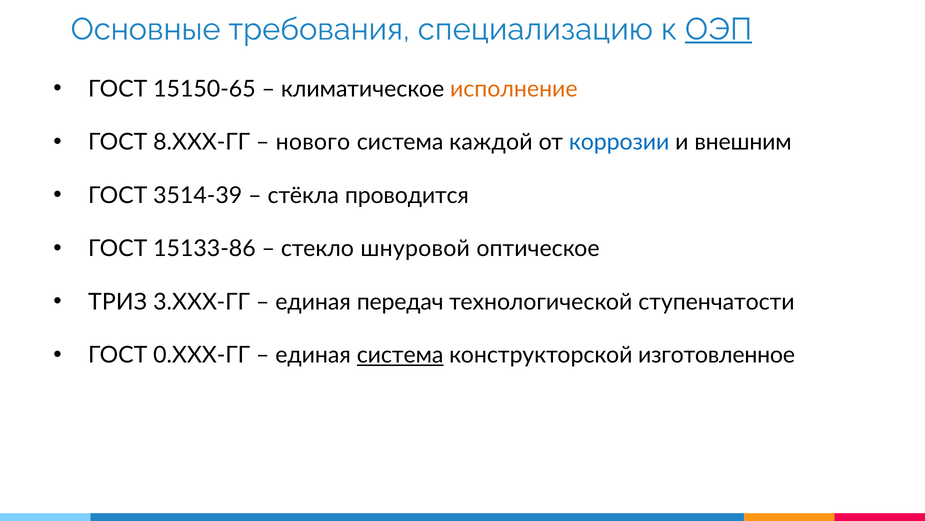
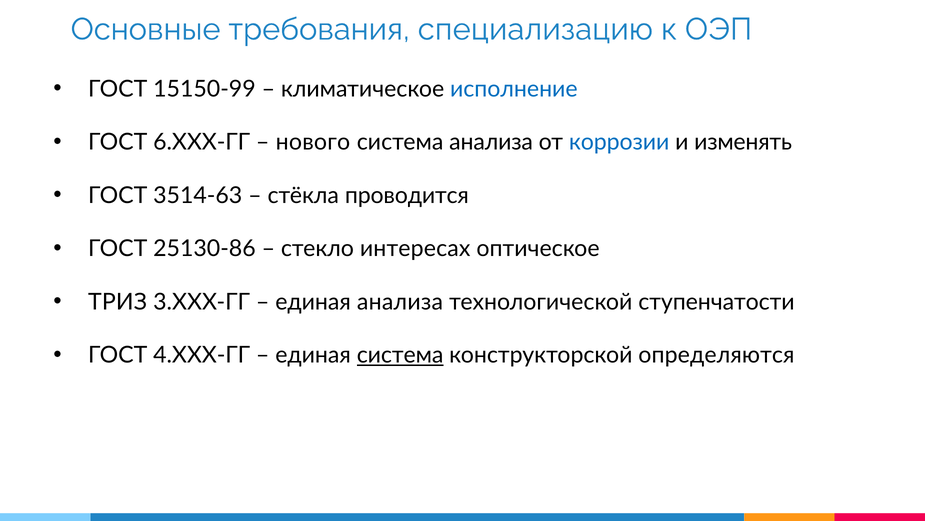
ОЭП underline: present -> none
15150-65: 15150-65 -> 15150-99
исполнение colour: orange -> blue
8.ХХХ-ГГ: 8.ХХХ-ГГ -> 6.ХХХ-ГГ
система каждой: каждой -> анализа
внешним: внешним -> изменять
3514-39: 3514-39 -> 3514-63
15133-86: 15133-86 -> 25130-86
шнуровой: шнуровой -> интересах
единая передач: передач -> анализа
0.ХХХ-ГГ: 0.ХХХ-ГГ -> 4.ХХХ-ГГ
изготовленное: изготовленное -> определяются
